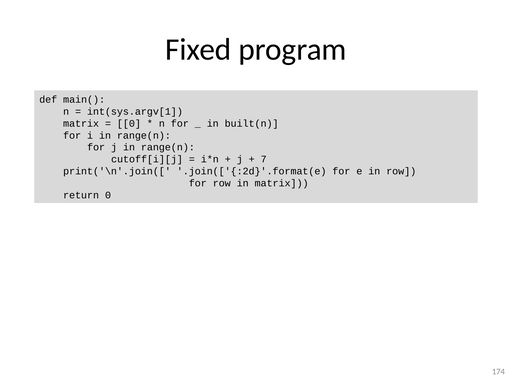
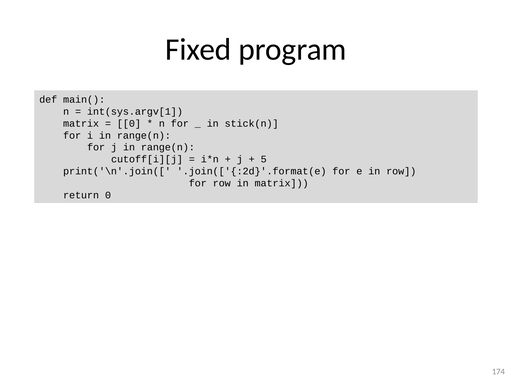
built(n: built(n -> stick(n
7: 7 -> 5
